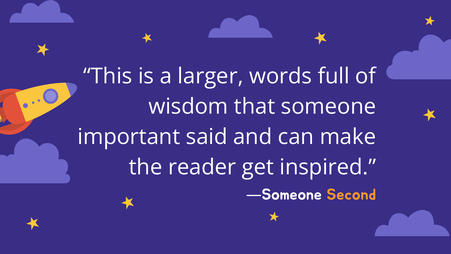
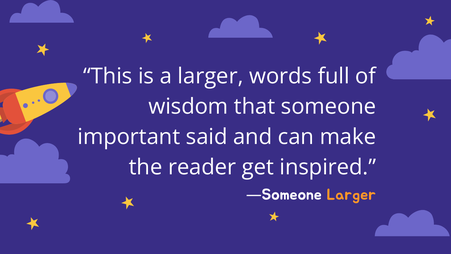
Someone Second: Second -> Larger
